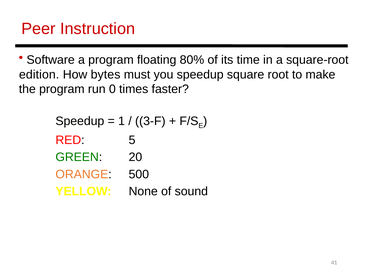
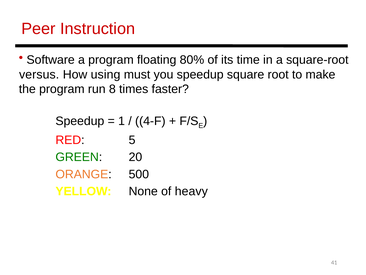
edition: edition -> versus
bytes: bytes -> using
0: 0 -> 8
3-F: 3-F -> 4-F
sound: sound -> heavy
